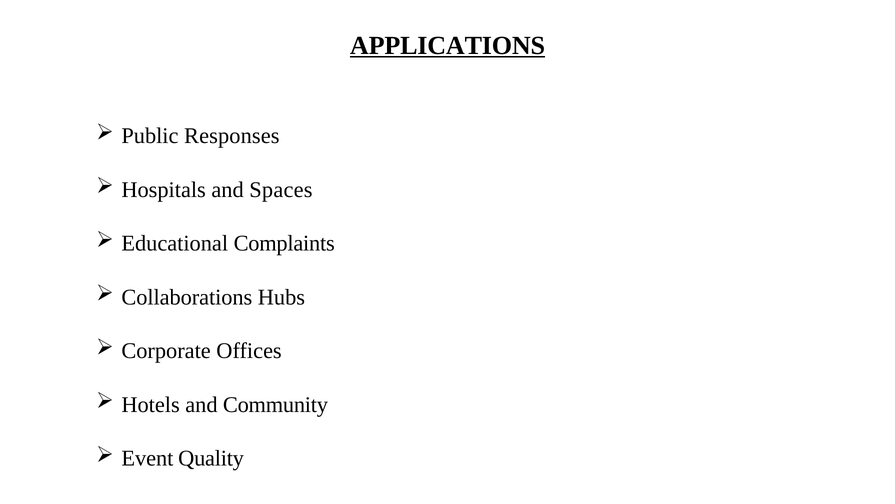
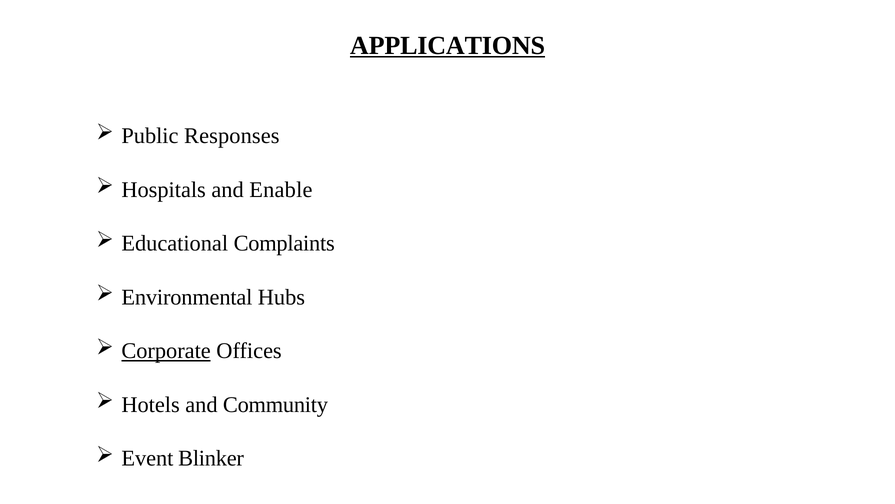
Spaces: Spaces -> Enable
Collaborations: Collaborations -> Environmental
Corporate underline: none -> present
Quality: Quality -> Blinker
